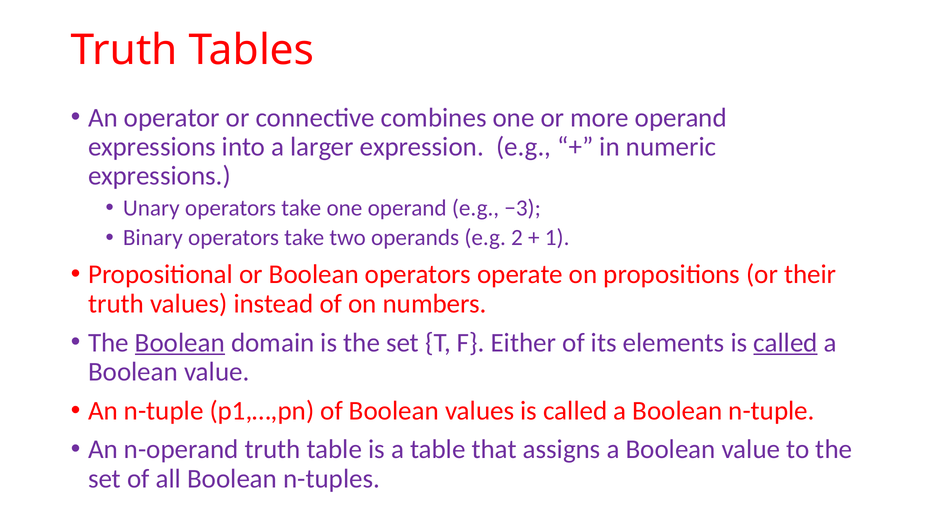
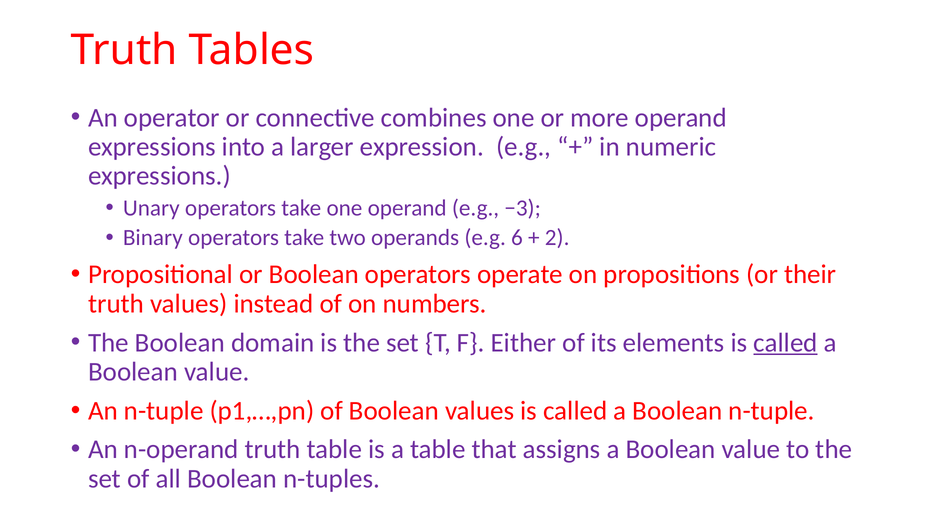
2: 2 -> 6
1: 1 -> 2
Boolean at (180, 343) underline: present -> none
